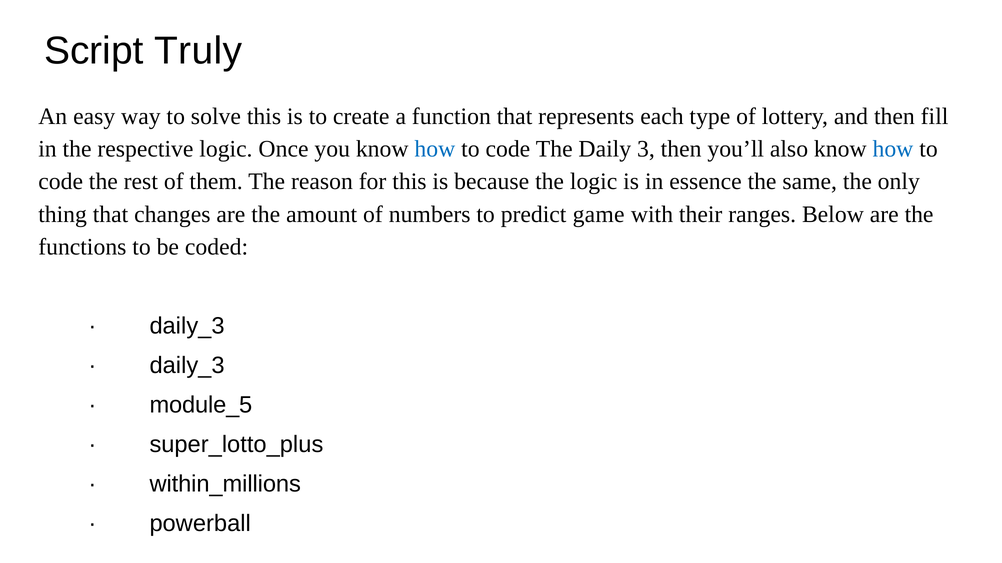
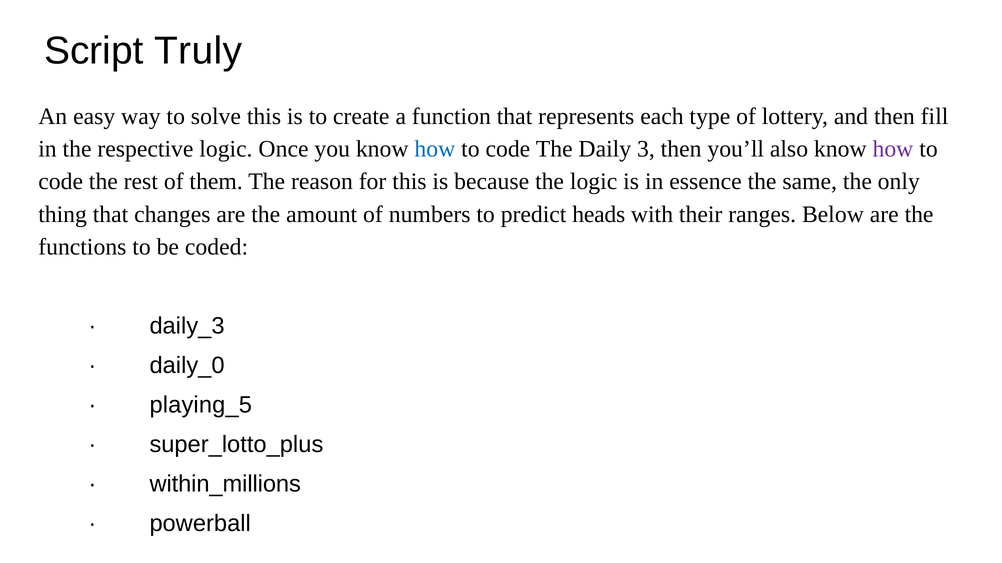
how at (893, 149) colour: blue -> purple
game: game -> heads
daily_3 at (187, 366): daily_3 -> daily_0
module_5: module_5 -> playing_5
